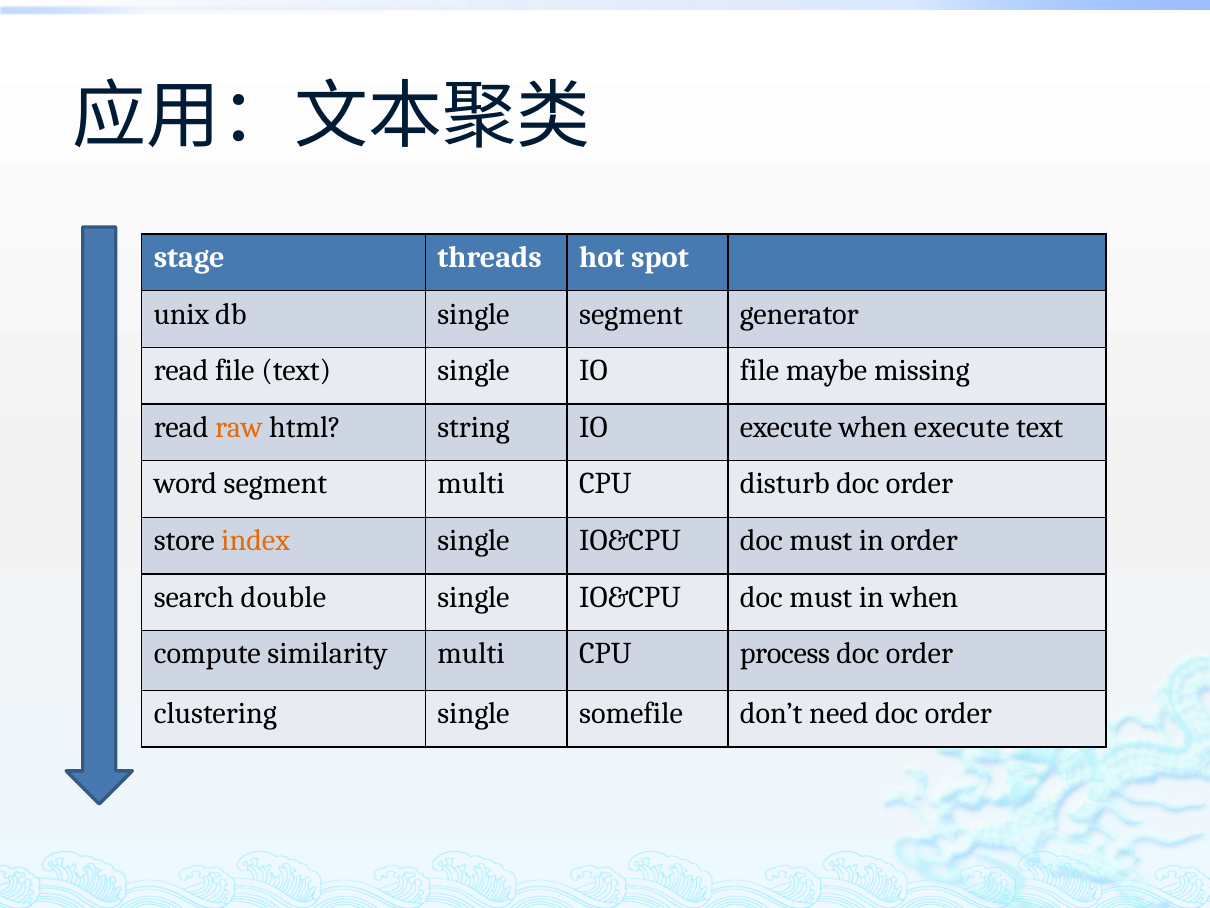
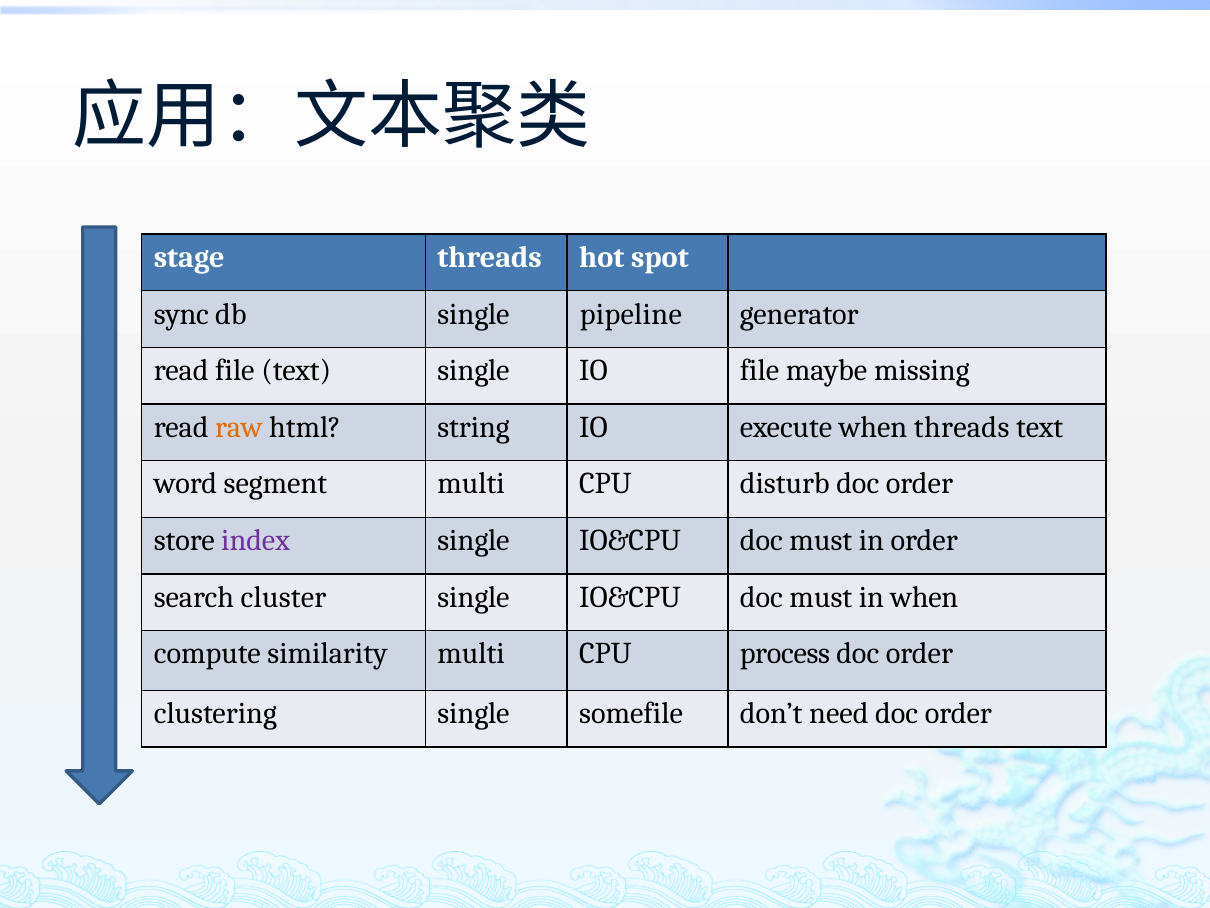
unix: unix -> sync
single segment: segment -> pipeline
when execute: execute -> threads
index colour: orange -> purple
double: double -> cluster
